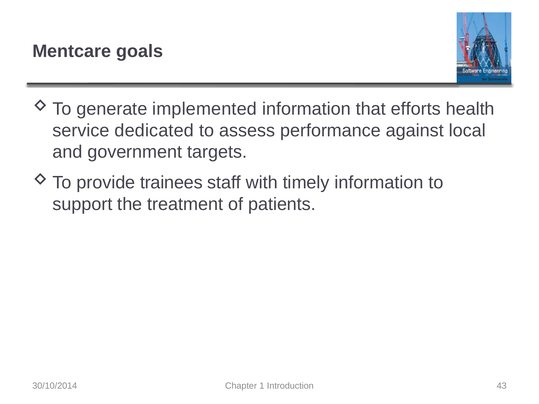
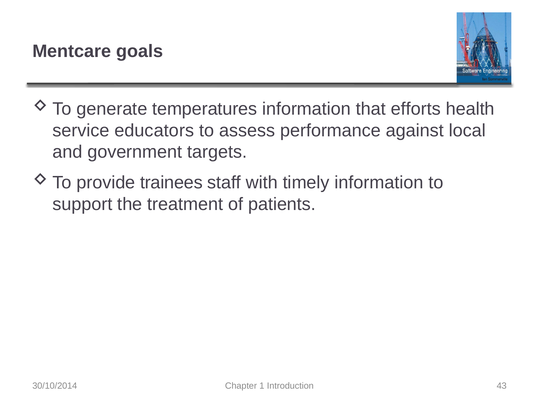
implemented: implemented -> temperatures
dedicated: dedicated -> educators
